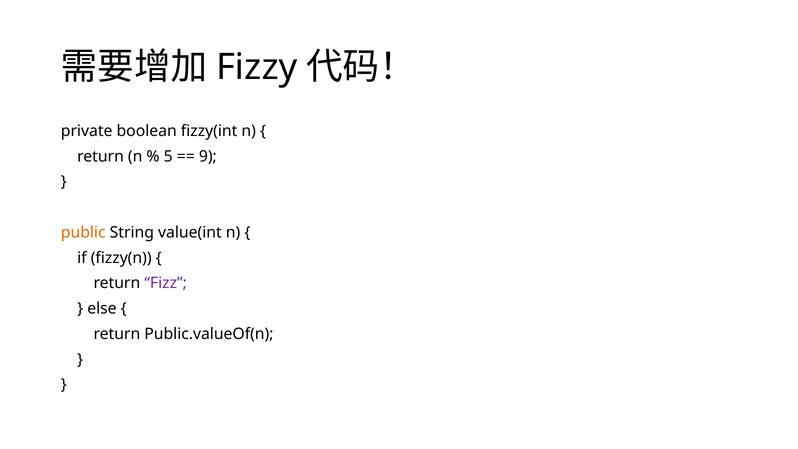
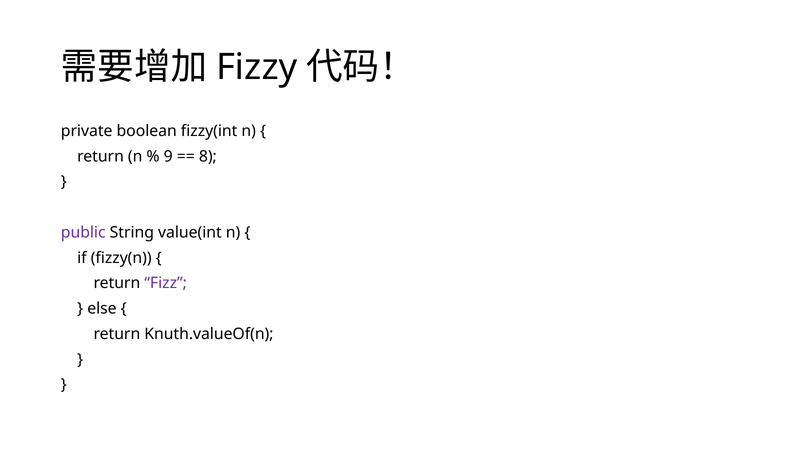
5: 5 -> 9
9: 9 -> 8
public colour: orange -> purple
Public.valueOf(n: Public.valueOf(n -> Knuth.valueOf(n
